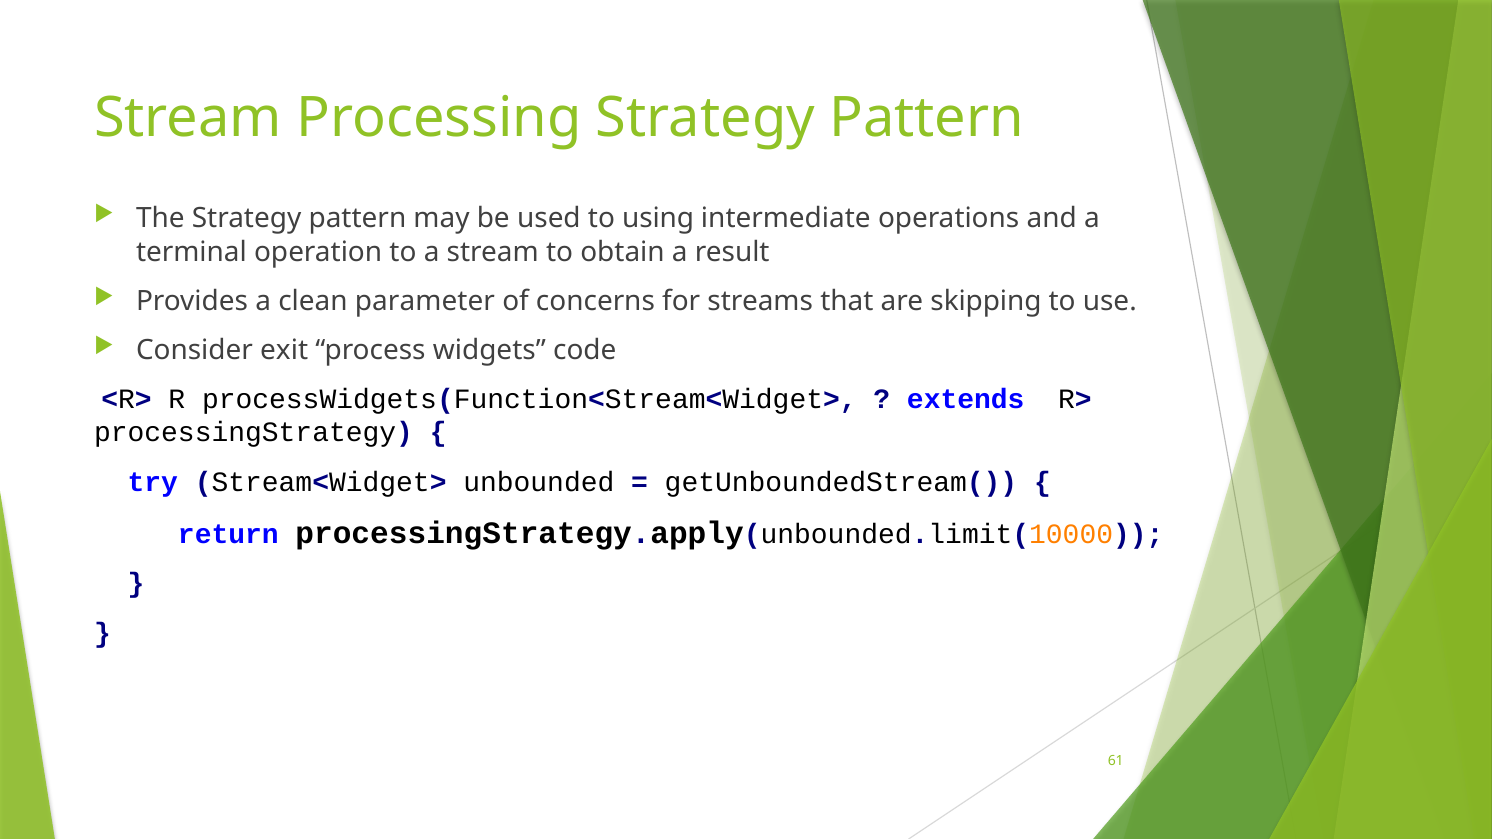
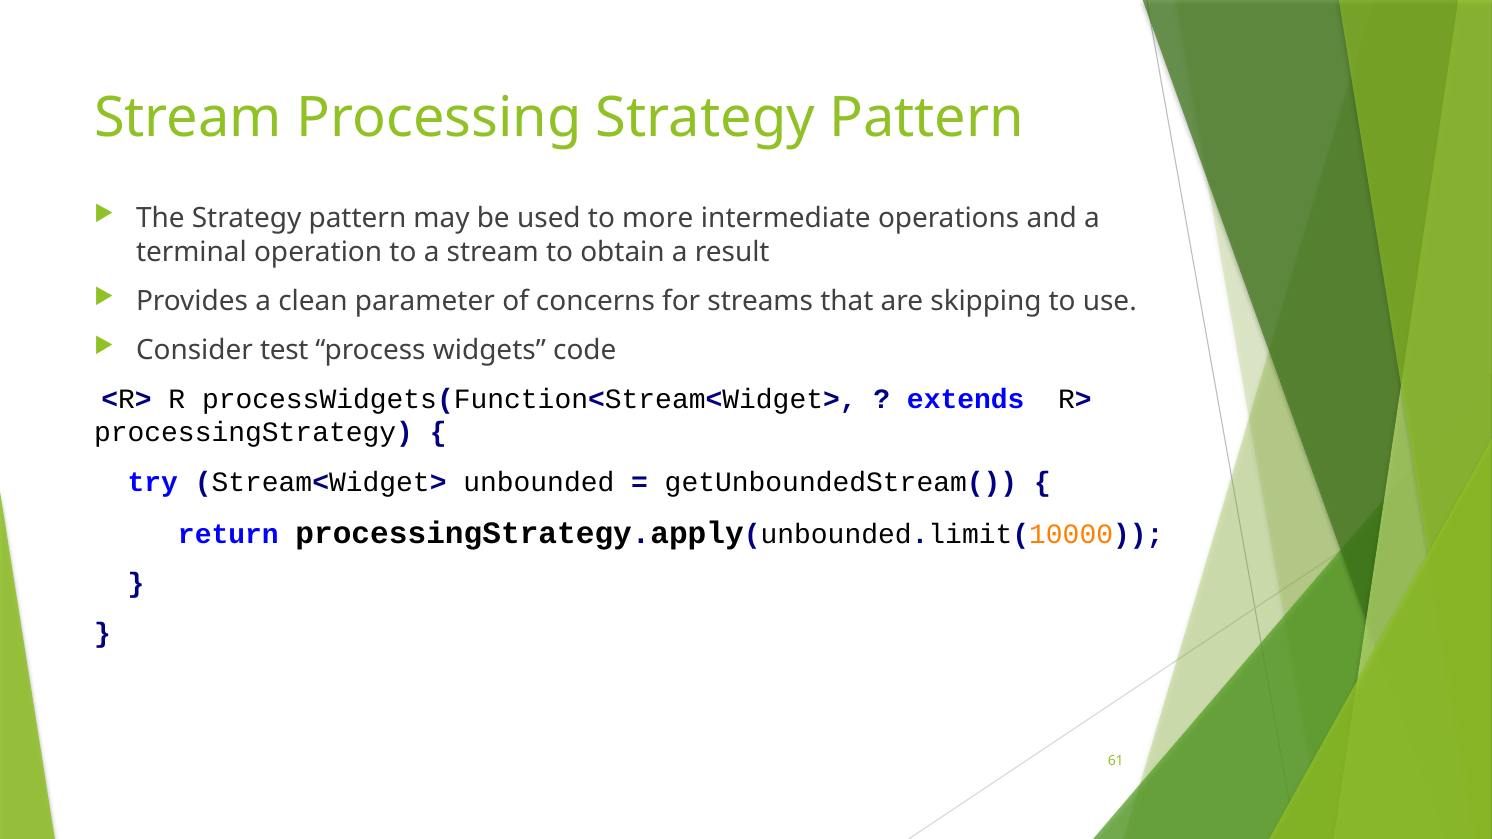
using: using -> more
exit: exit -> test
